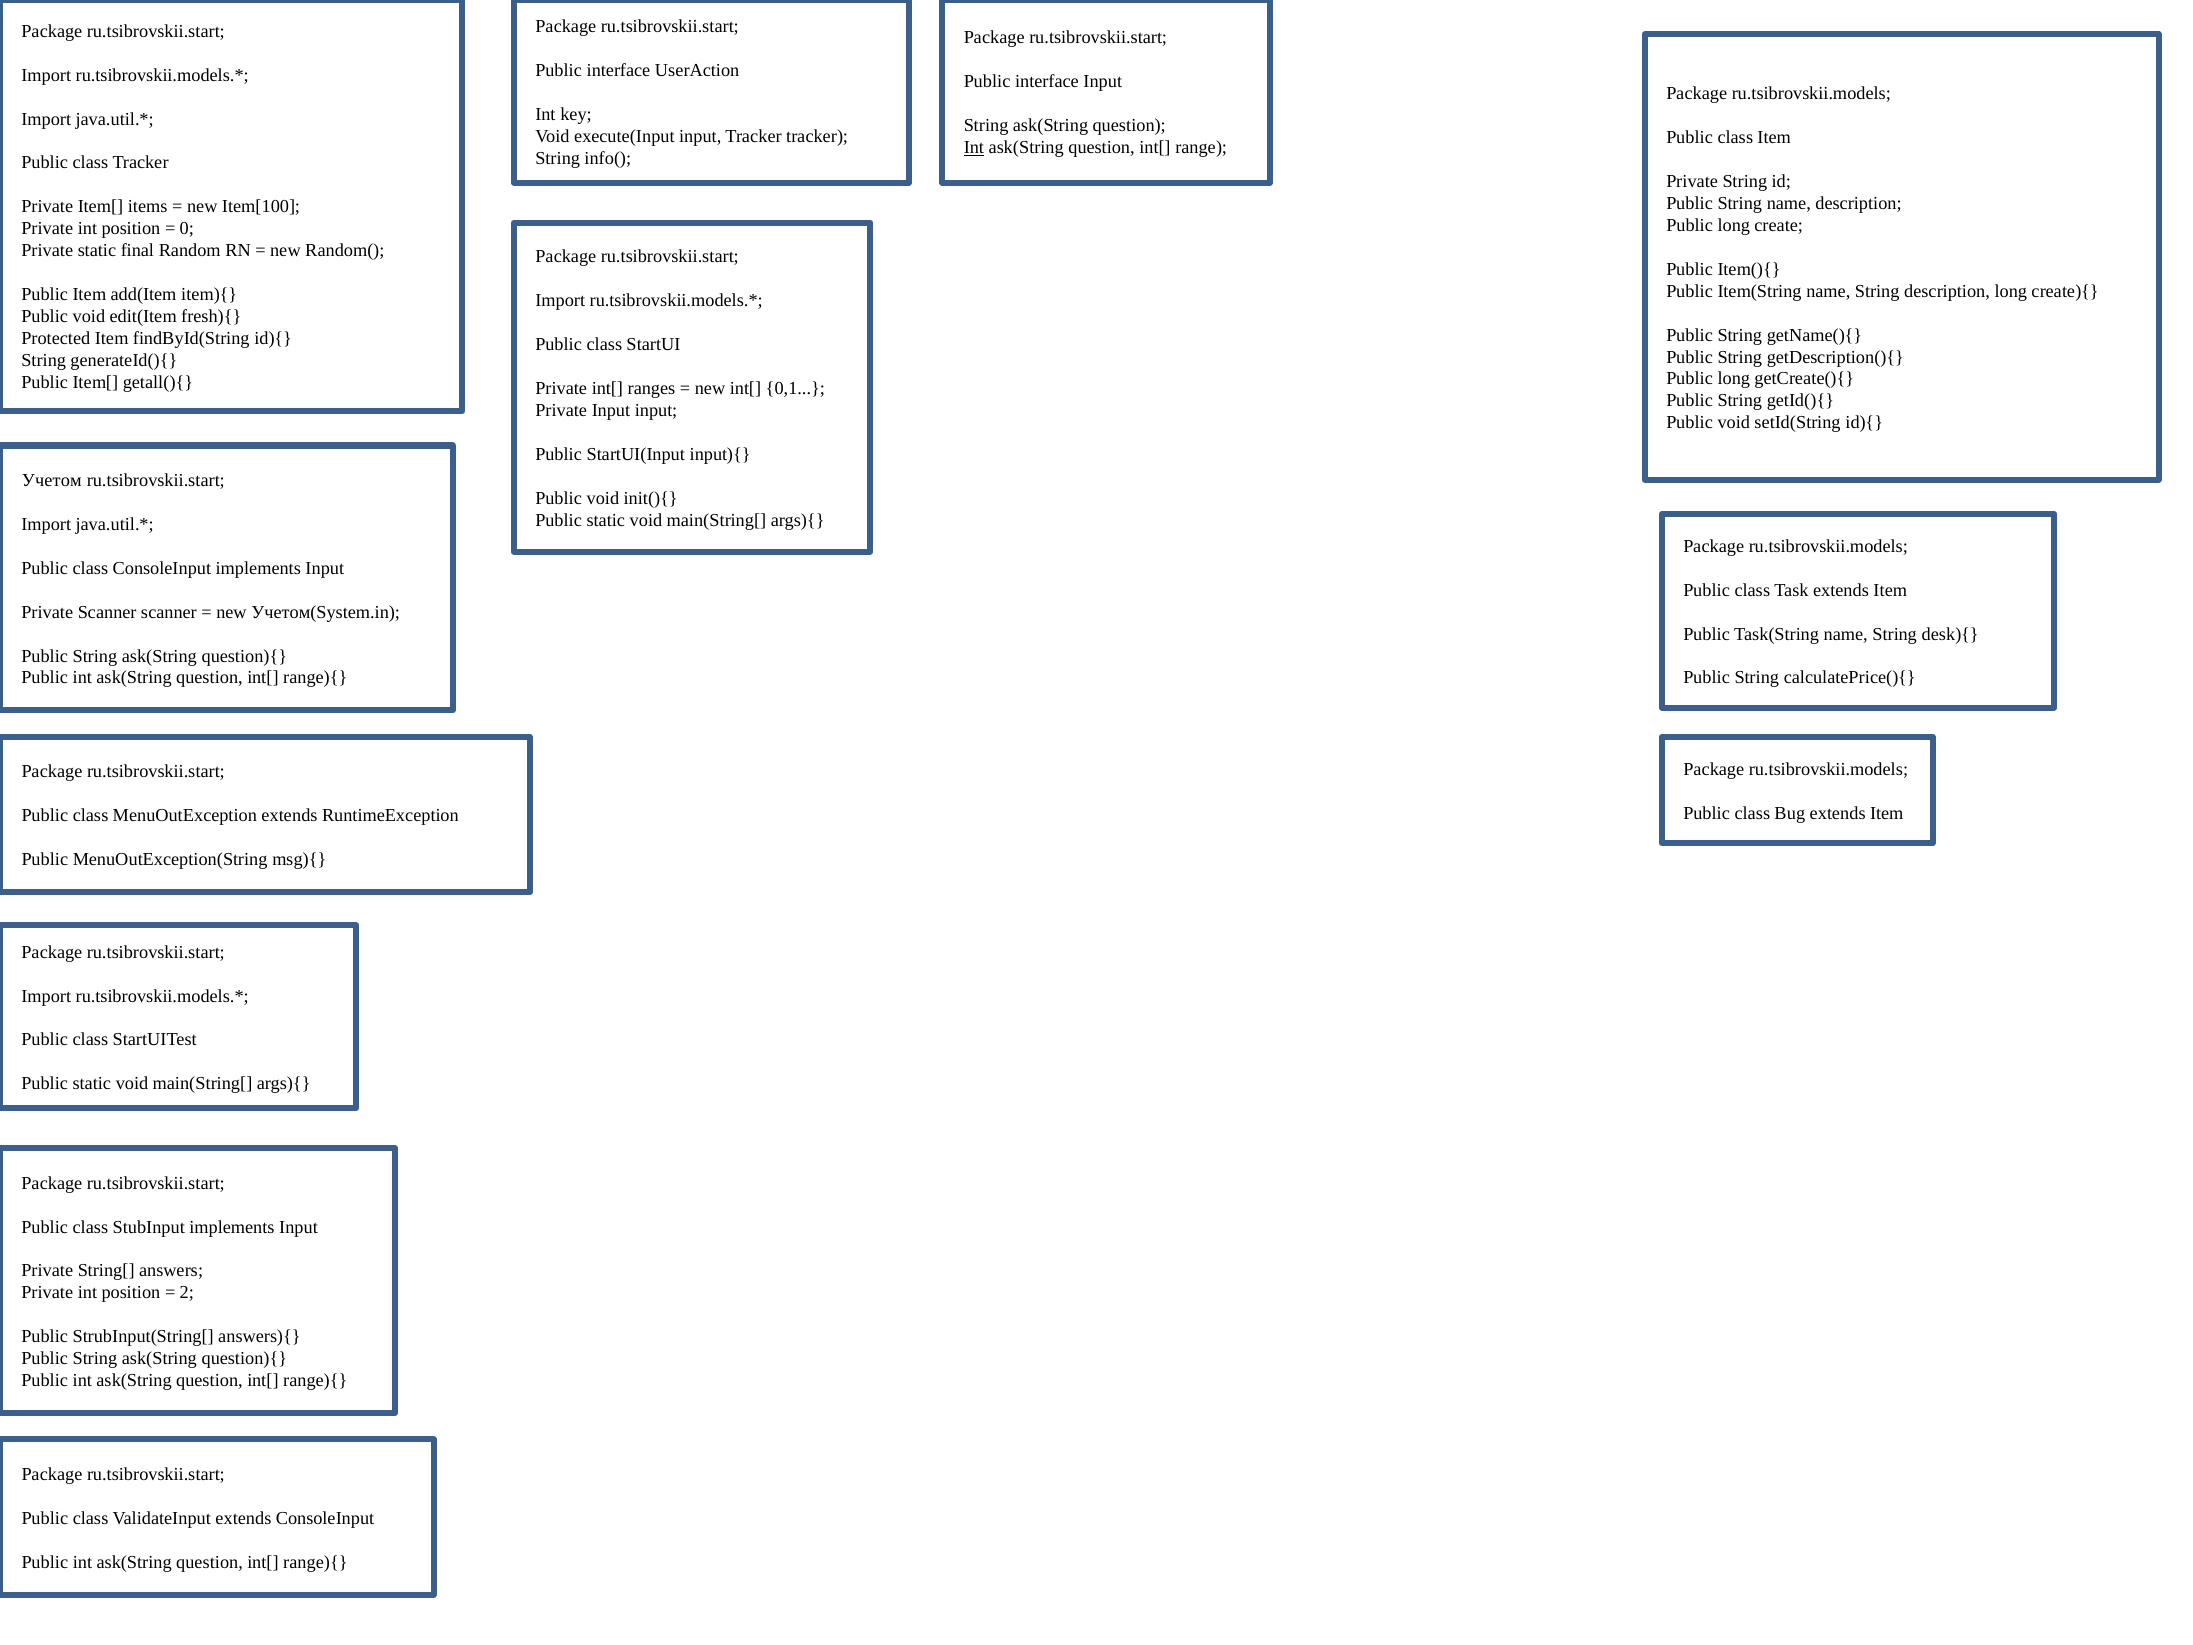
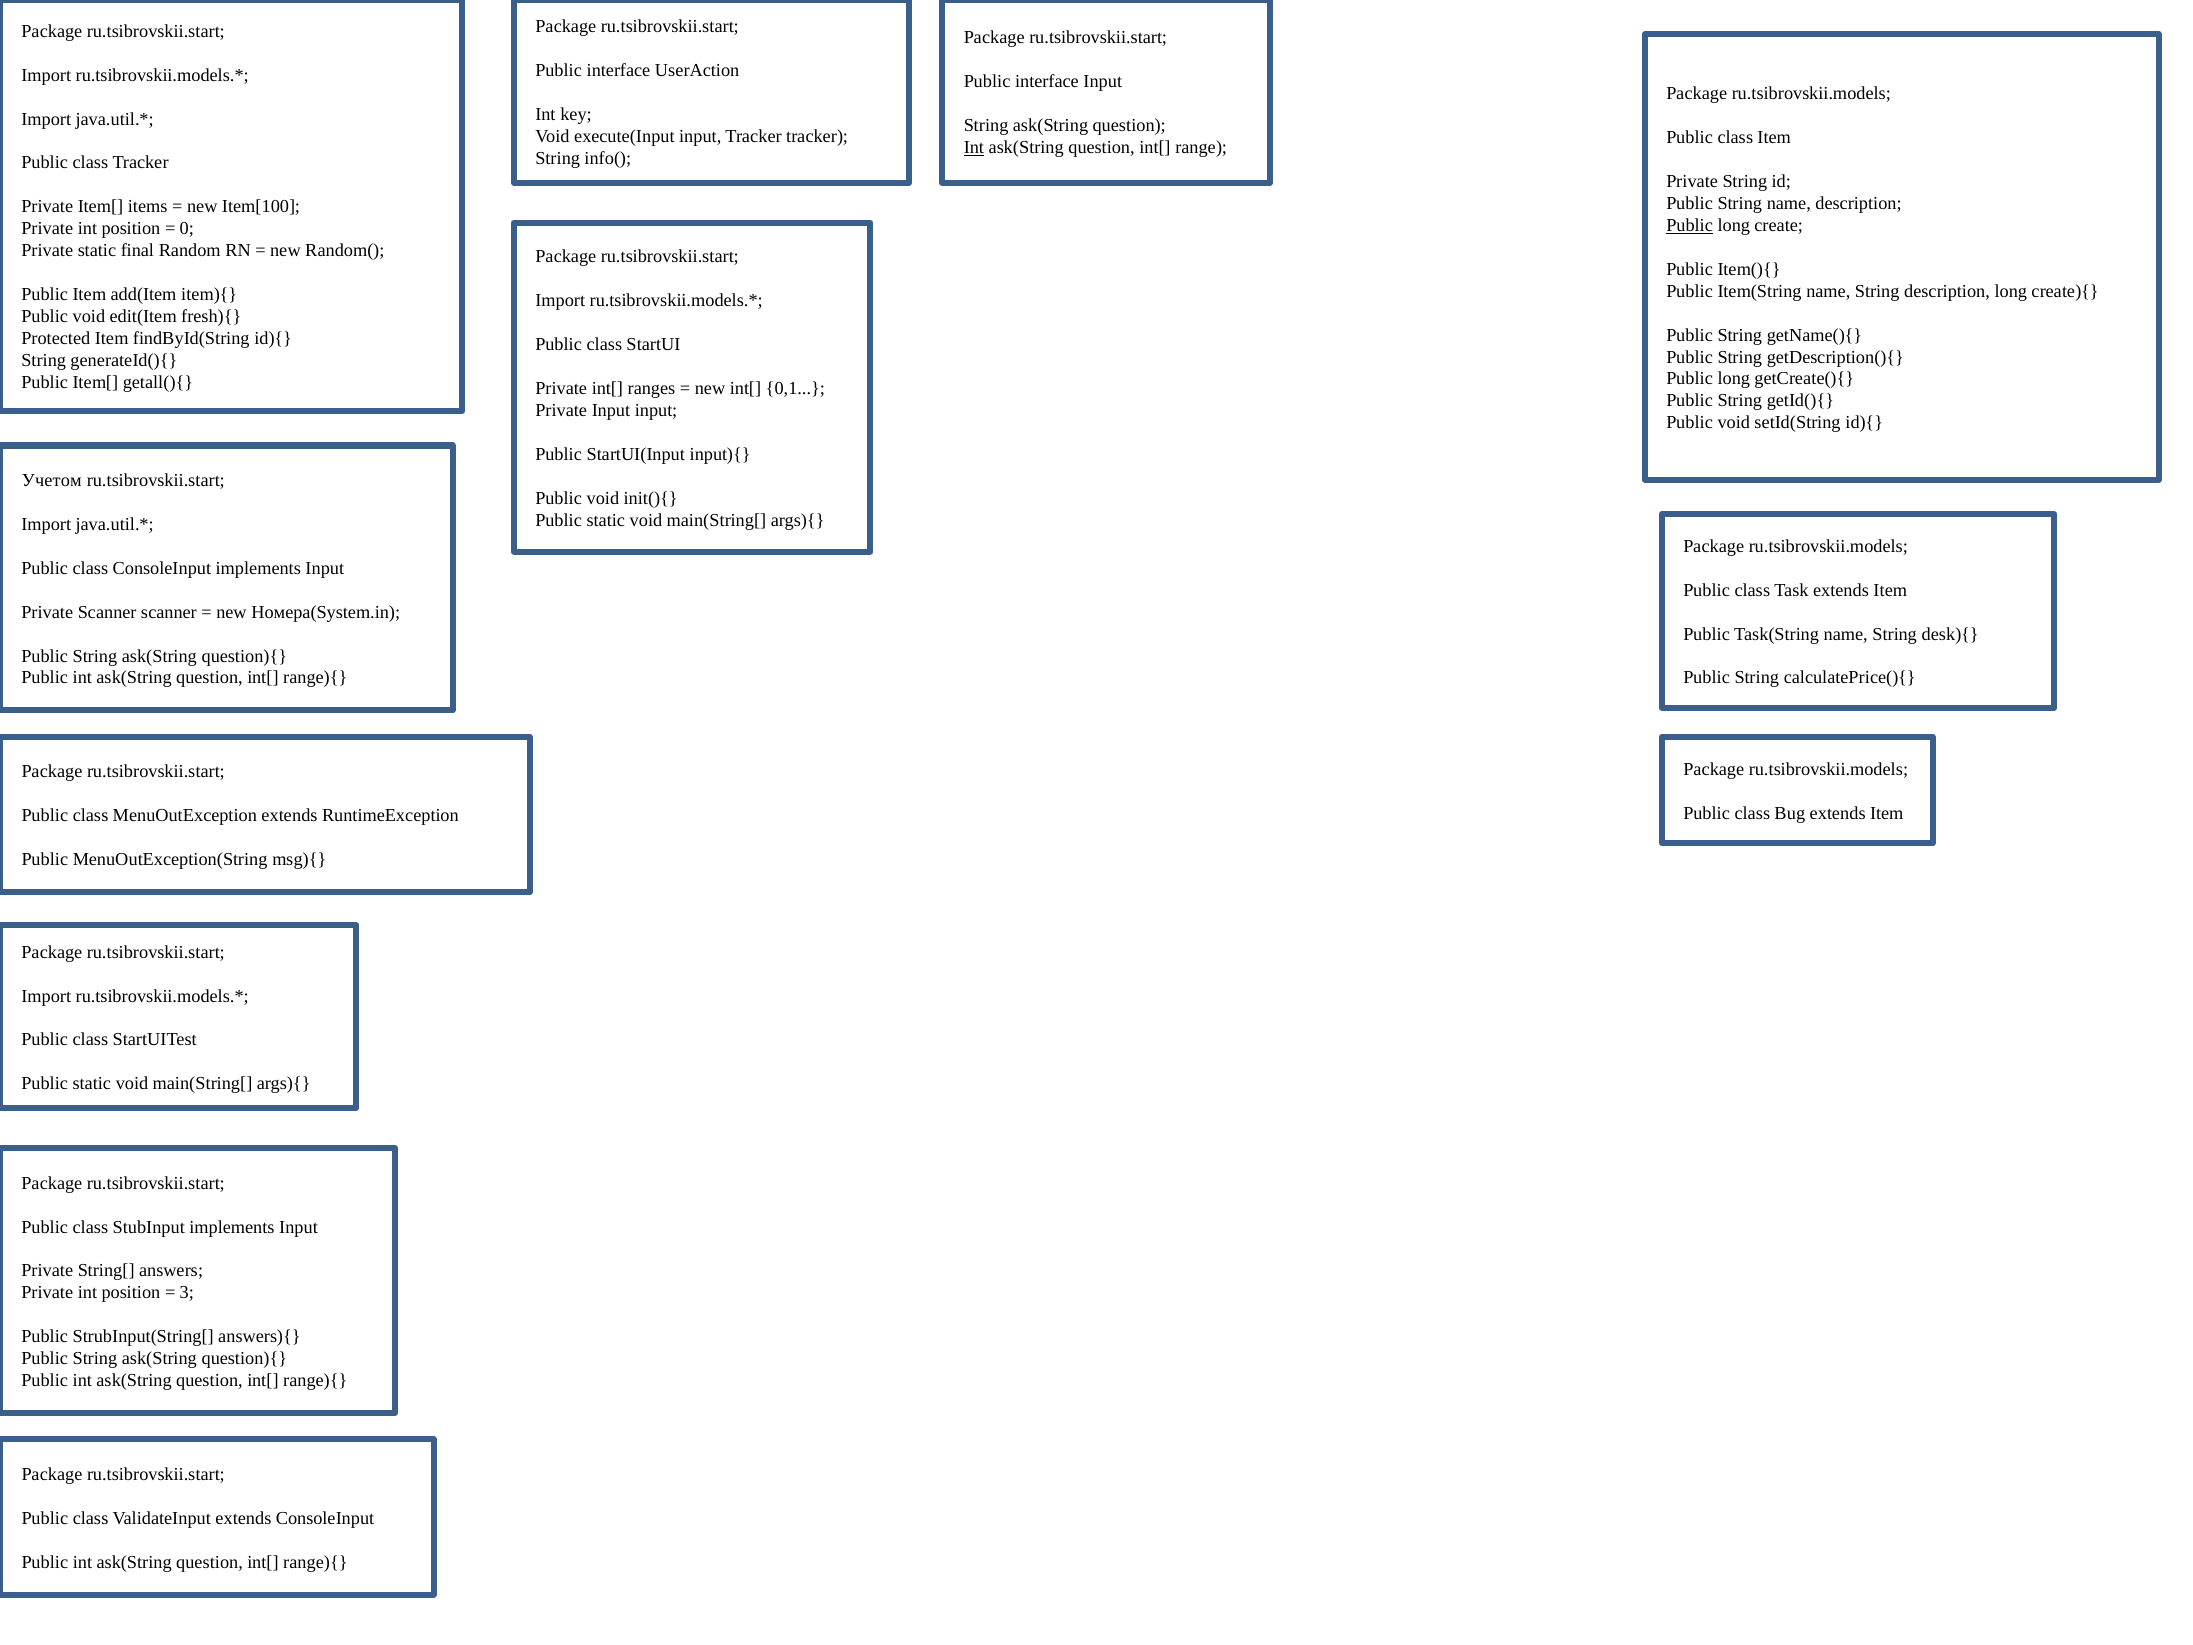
Public at (1690, 225) underline: none -> present
Учетом(System.in: Учетом(System.in -> Номера(System.in
2: 2 -> 3
